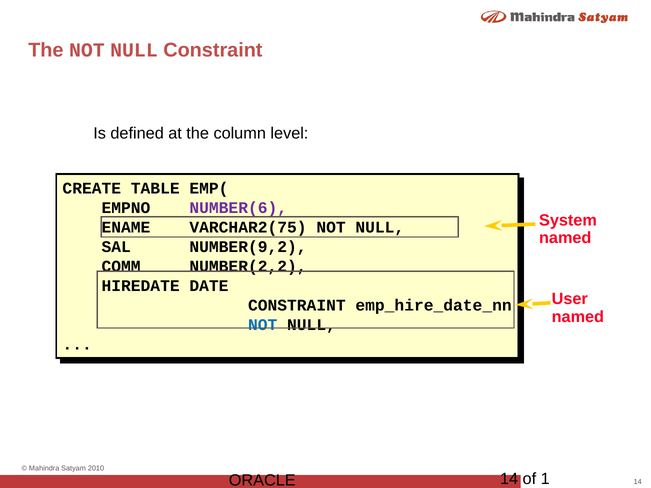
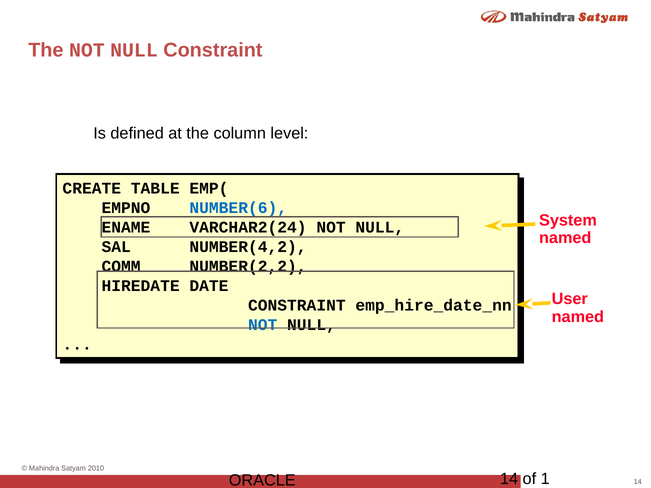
NUMBER(6 colour: purple -> blue
VARCHAR2(75: VARCHAR2(75 -> VARCHAR2(24
NUMBER(9,2: NUMBER(9,2 -> NUMBER(4,2
